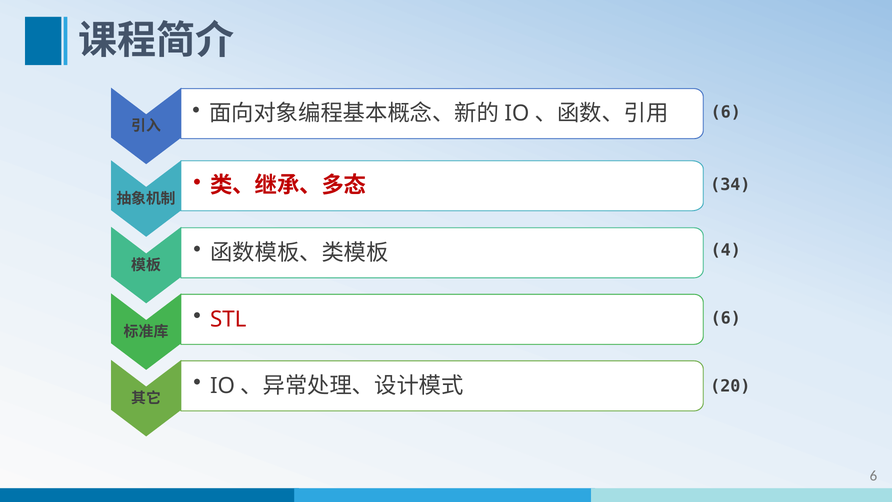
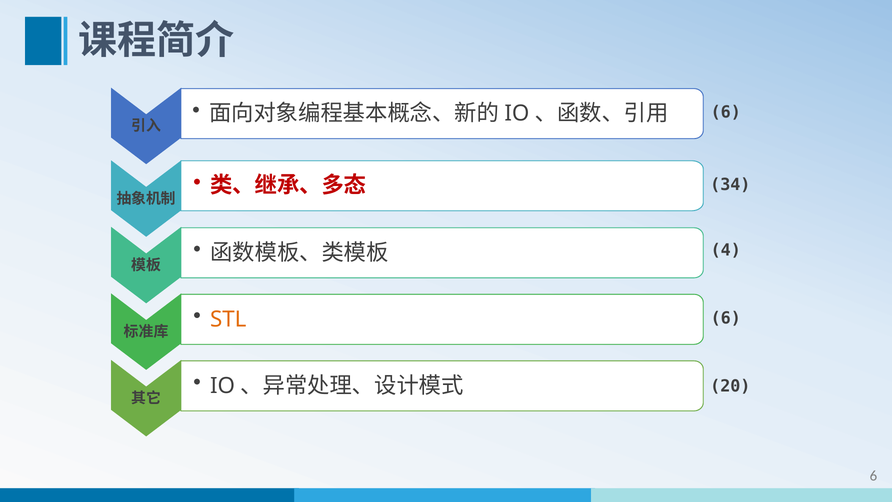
STL colour: red -> orange
